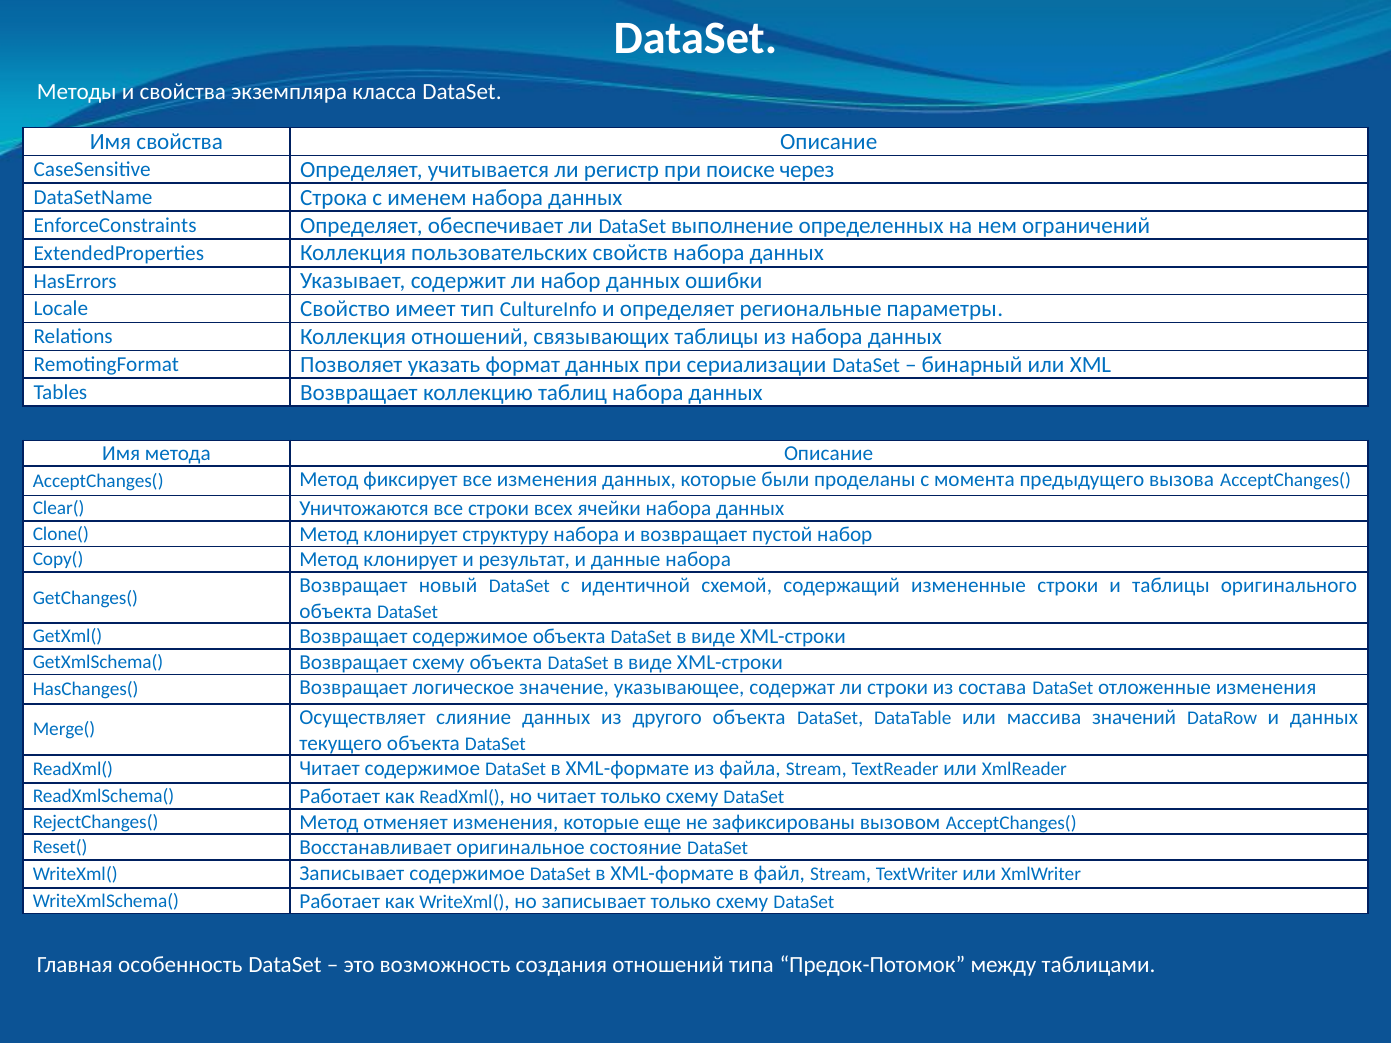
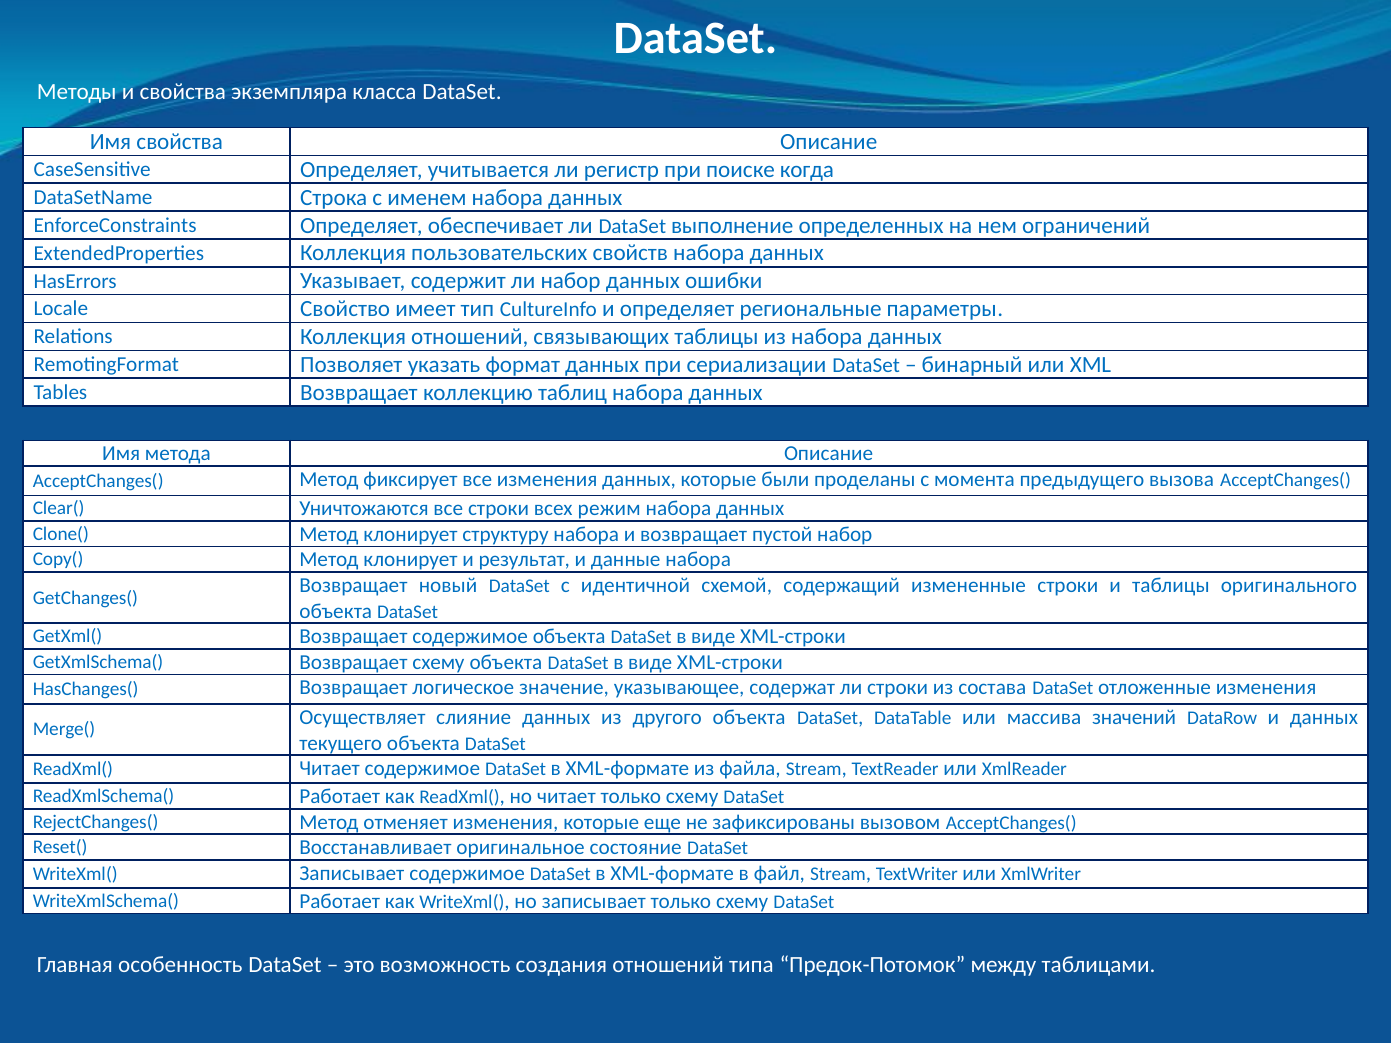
через: через -> когда
ячейки: ячейки -> режим
